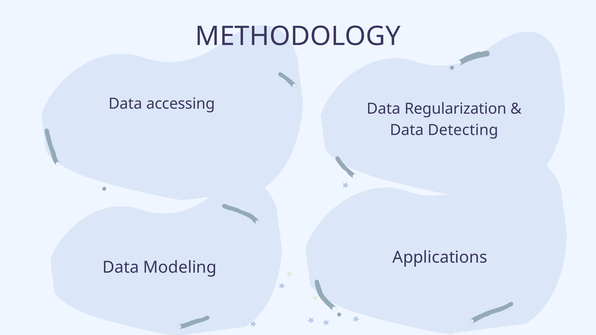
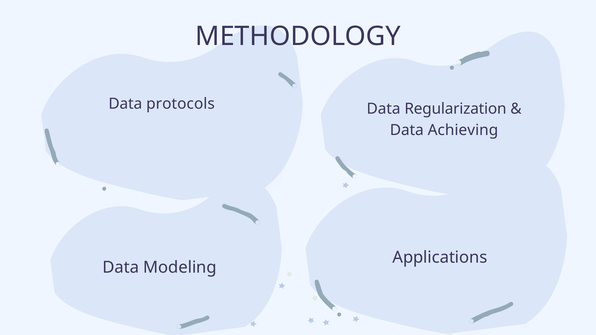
accessing: accessing -> protocols
Detecting: Detecting -> Achieving
